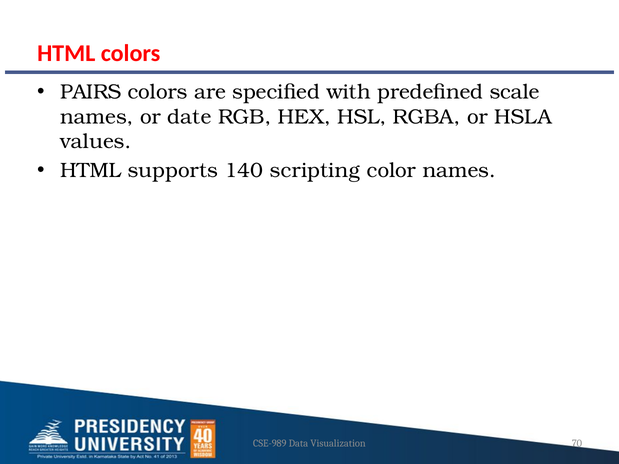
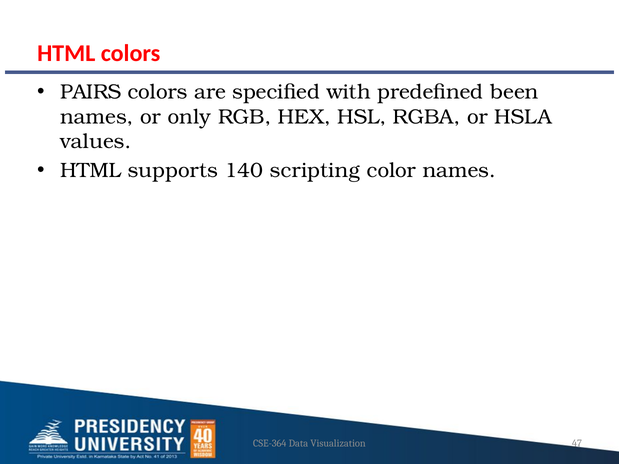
scale: scale -> been
date: date -> only
CSE-989: CSE-989 -> CSE-364
70: 70 -> 47
